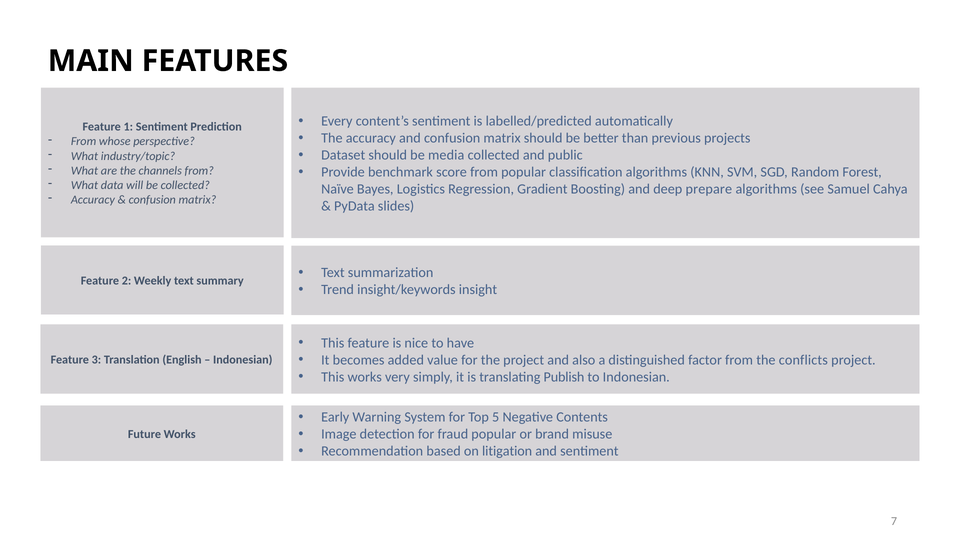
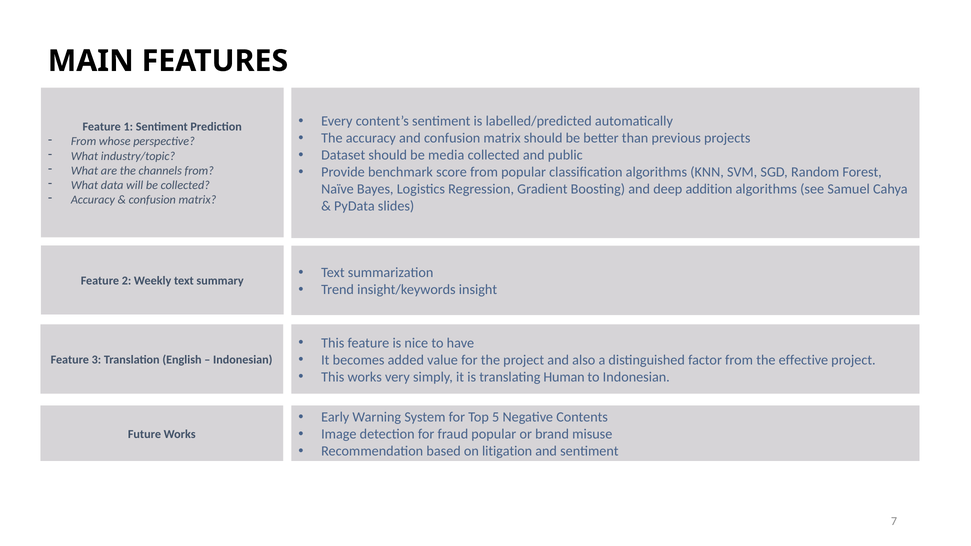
prepare: prepare -> addition
conflicts: conflicts -> effective
Publish: Publish -> Human
